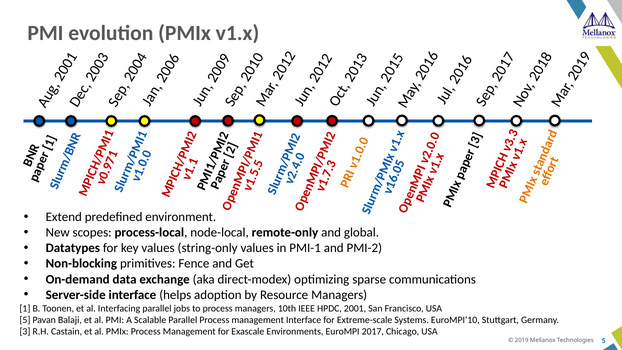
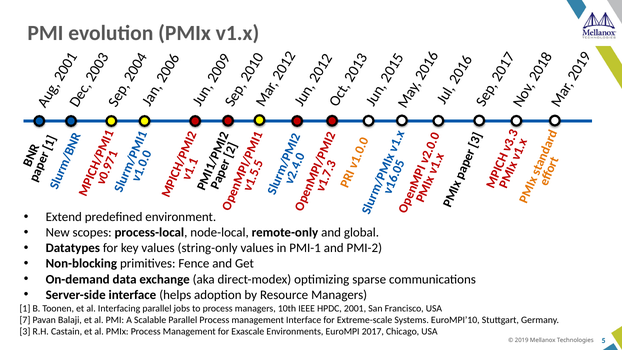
5 at (25, 320): 5 -> 7
